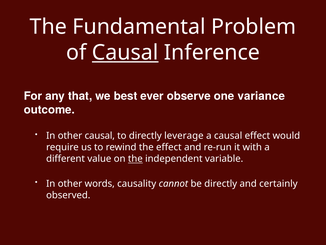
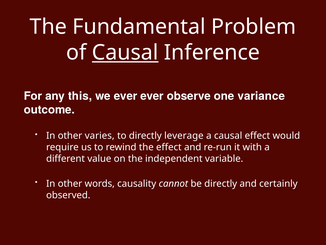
that: that -> this
we best: best -> ever
other causal: causal -> varies
the at (135, 158) underline: present -> none
